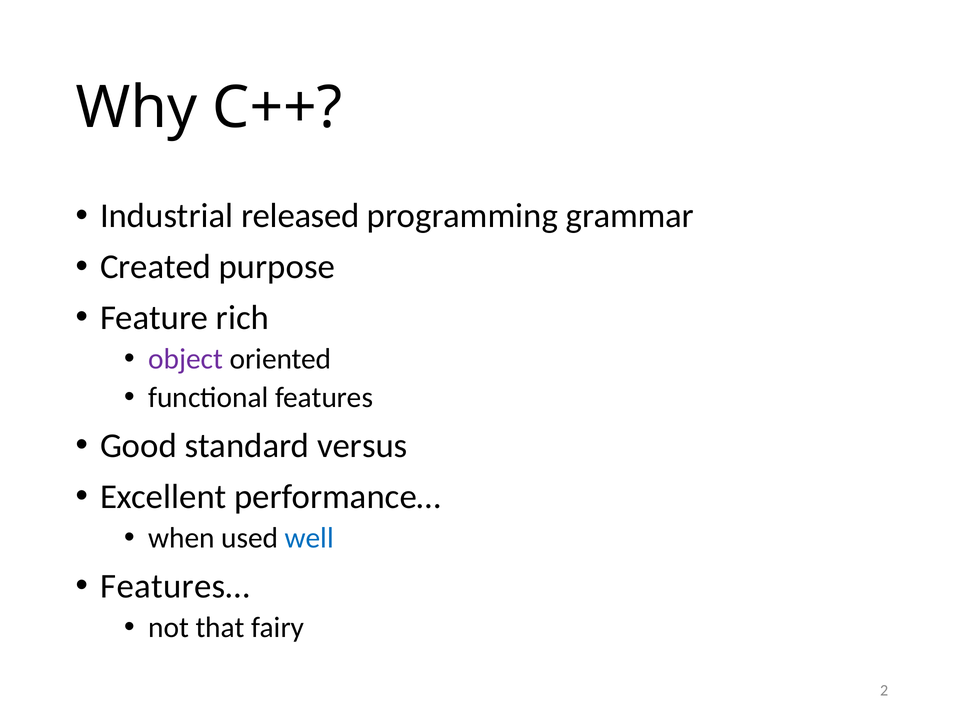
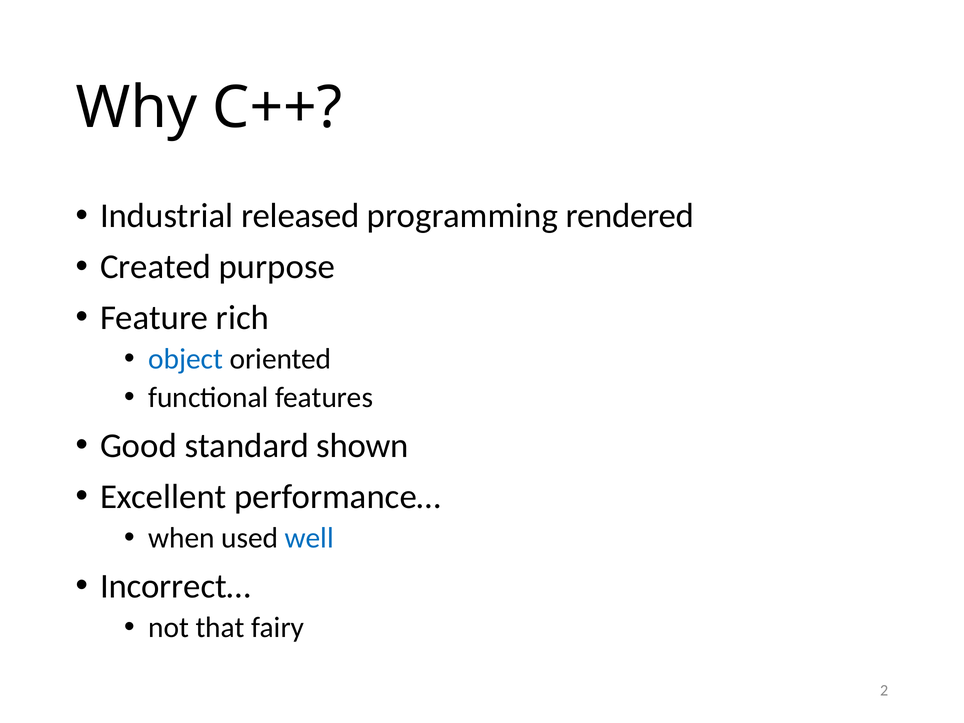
grammar: grammar -> rendered
object colour: purple -> blue
versus: versus -> shown
Features…: Features… -> Incorrect…
